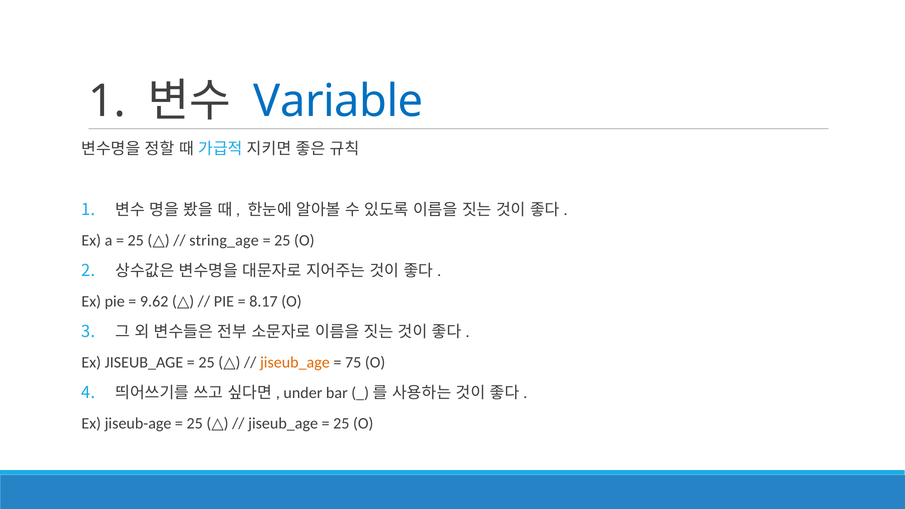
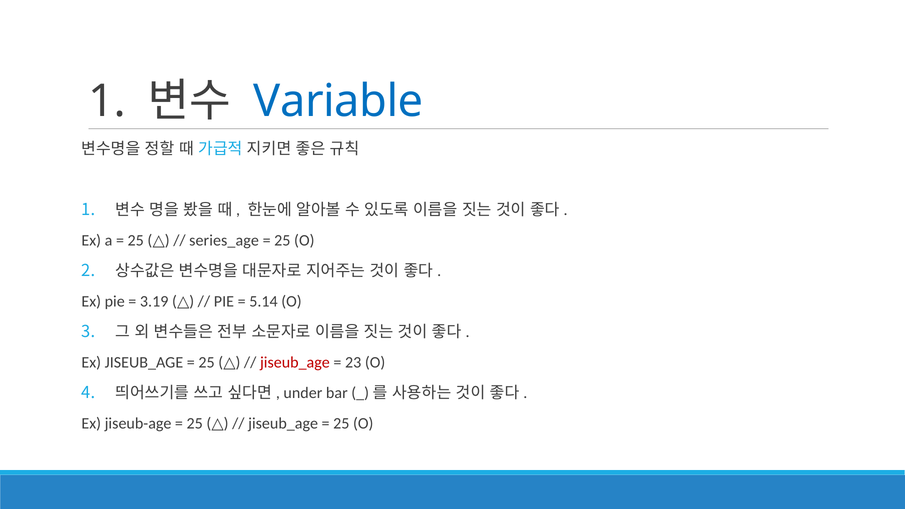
string_age: string_age -> series_age
9.62: 9.62 -> 3.19
8.17: 8.17 -> 5.14
jiseub_age at (295, 363) colour: orange -> red
75: 75 -> 23
